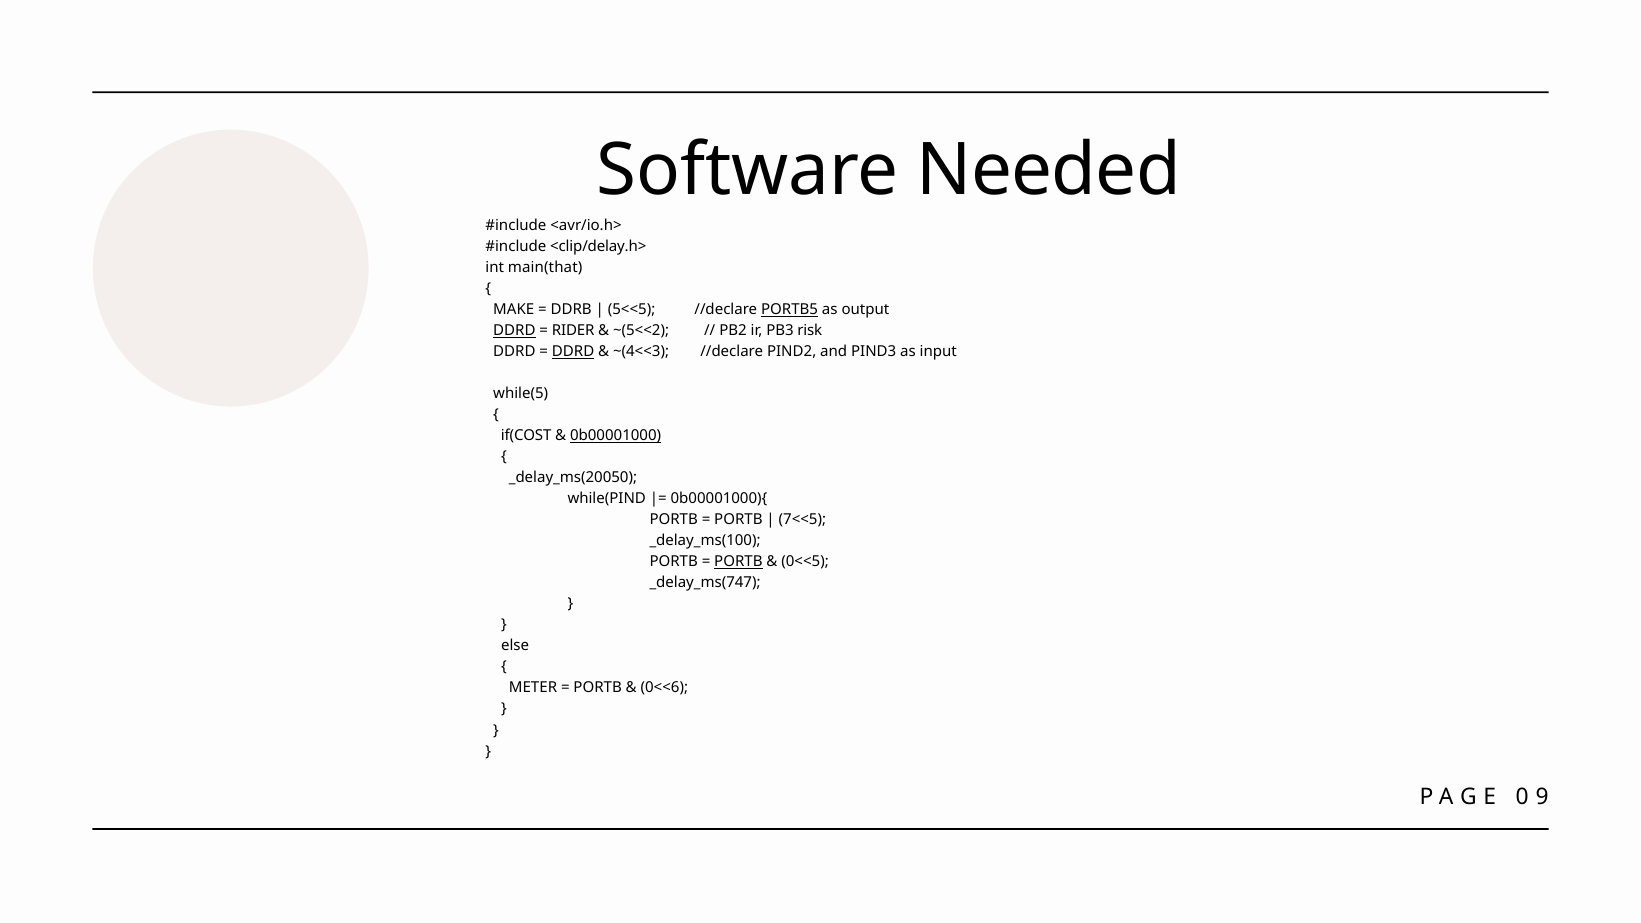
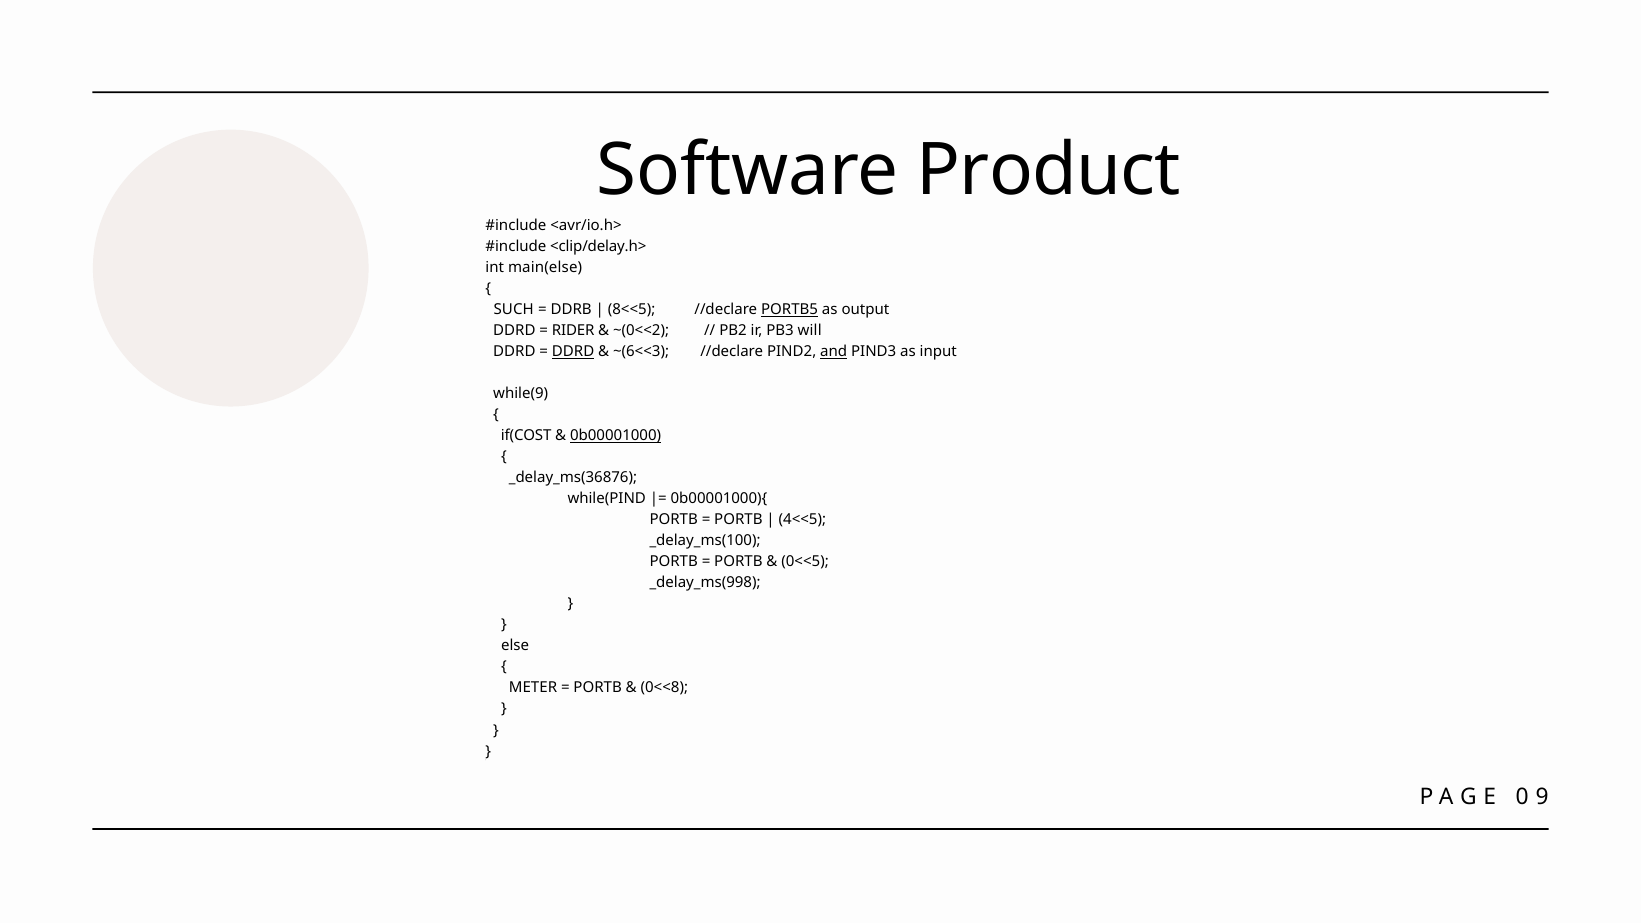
Needed: Needed -> Product
main(that: main(that -> main(else
MAKE: MAKE -> SUCH
5<<5: 5<<5 -> 8<<5
DDRD at (514, 331) underline: present -> none
~(5<<2: ~(5<<2 -> ~(0<<2
risk: risk -> will
~(4<<3: ~(4<<3 -> ~(6<<3
and underline: none -> present
while(5: while(5 -> while(9
_delay_ms(20050: _delay_ms(20050 -> _delay_ms(36876
7<<5: 7<<5 -> 4<<5
PORTB at (738, 562) underline: present -> none
_delay_ms(747: _delay_ms(747 -> _delay_ms(998
0<<6: 0<<6 -> 0<<8
